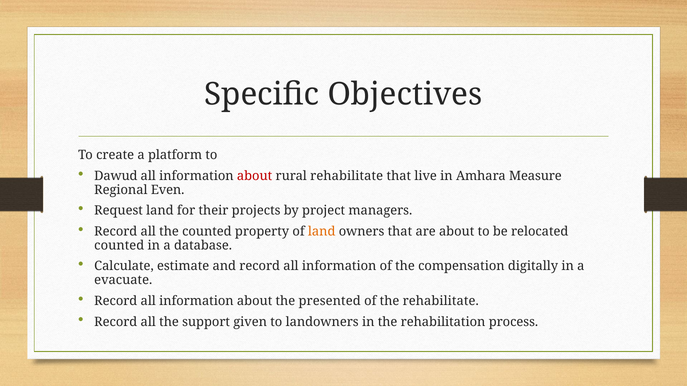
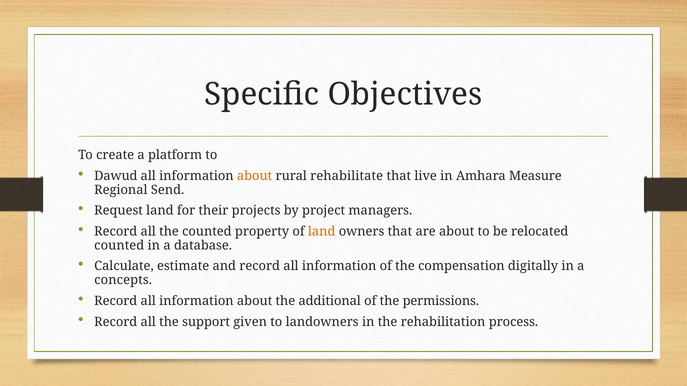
about at (255, 176) colour: red -> orange
Even: Even -> Send
evacuate: evacuate -> concepts
presented: presented -> additional
the rehabilitate: rehabilitate -> permissions
